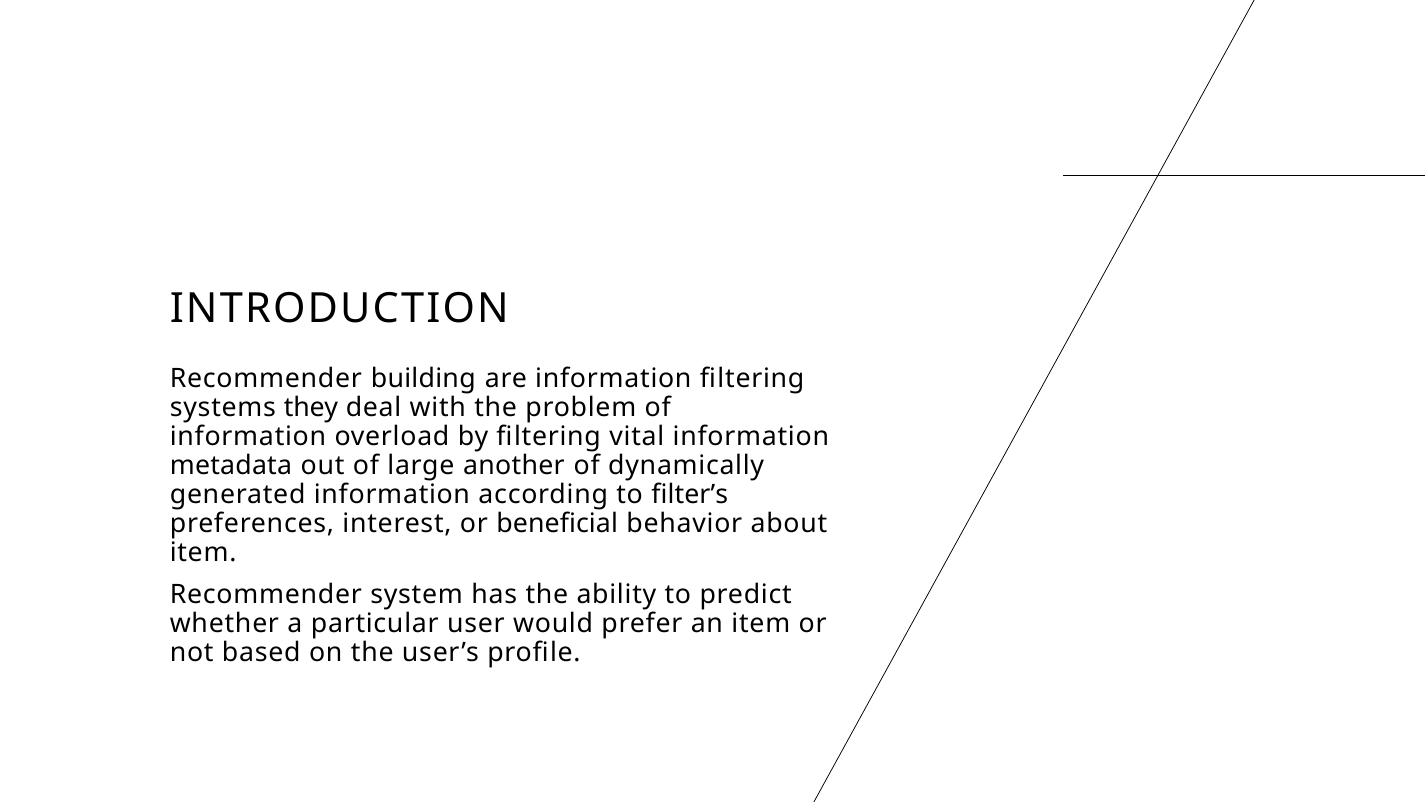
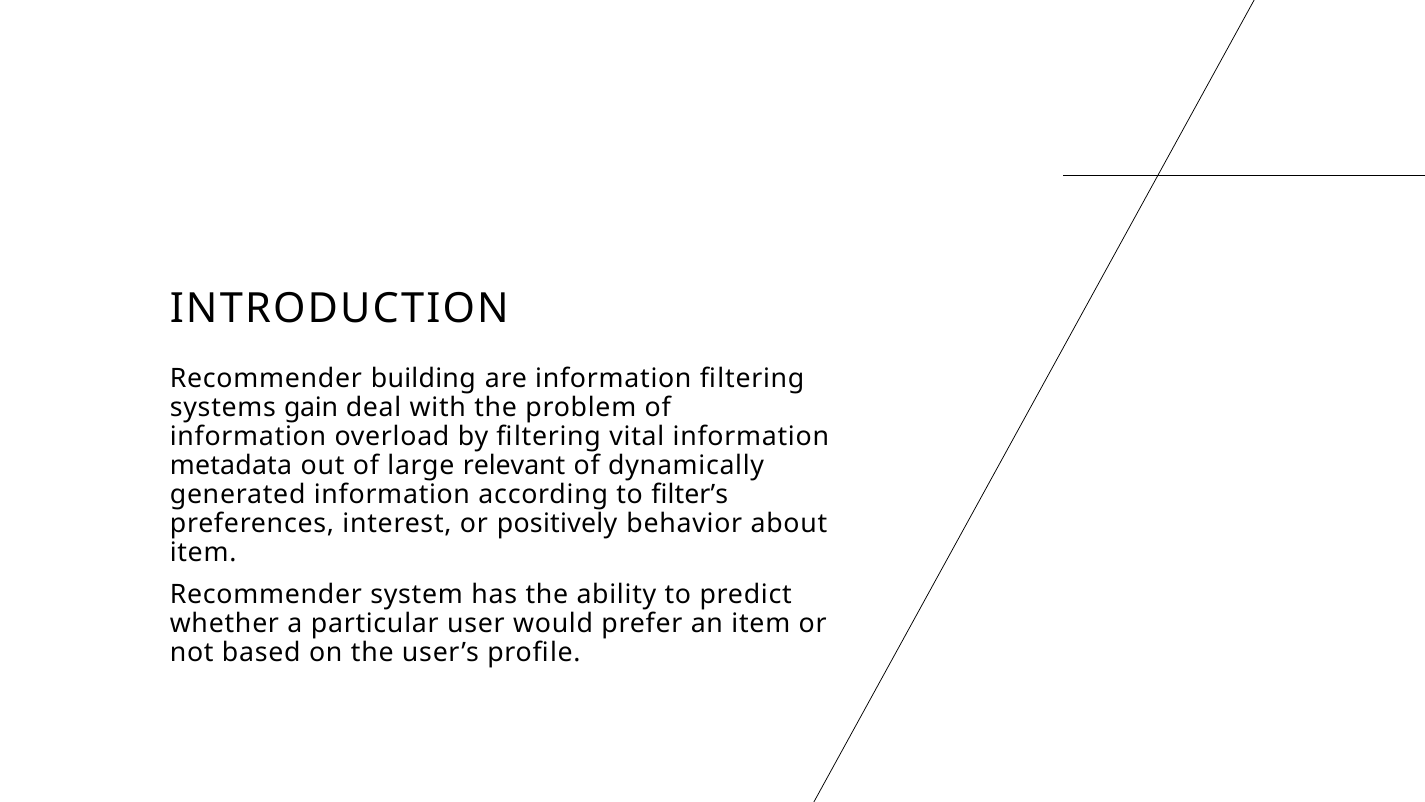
they: they -> gain
another: another -> relevant
beneficial: beneficial -> positively
